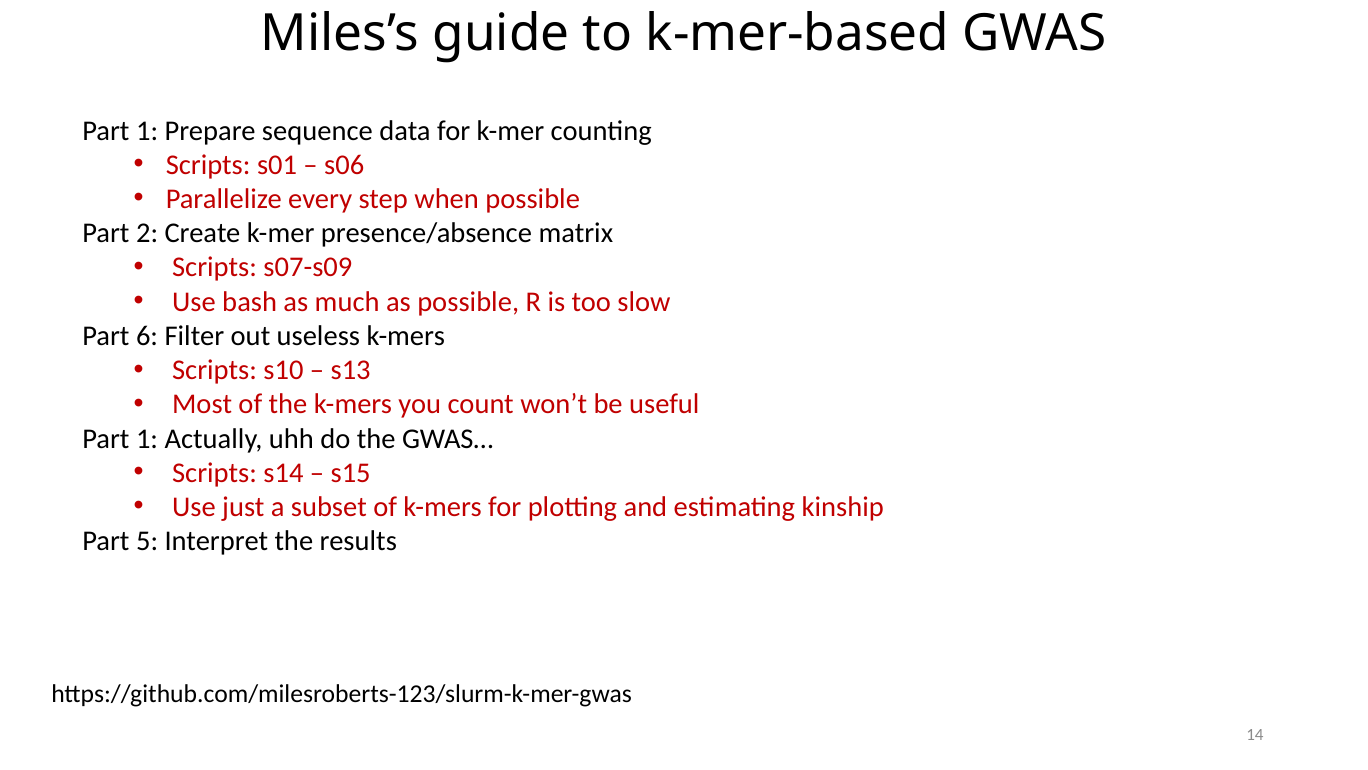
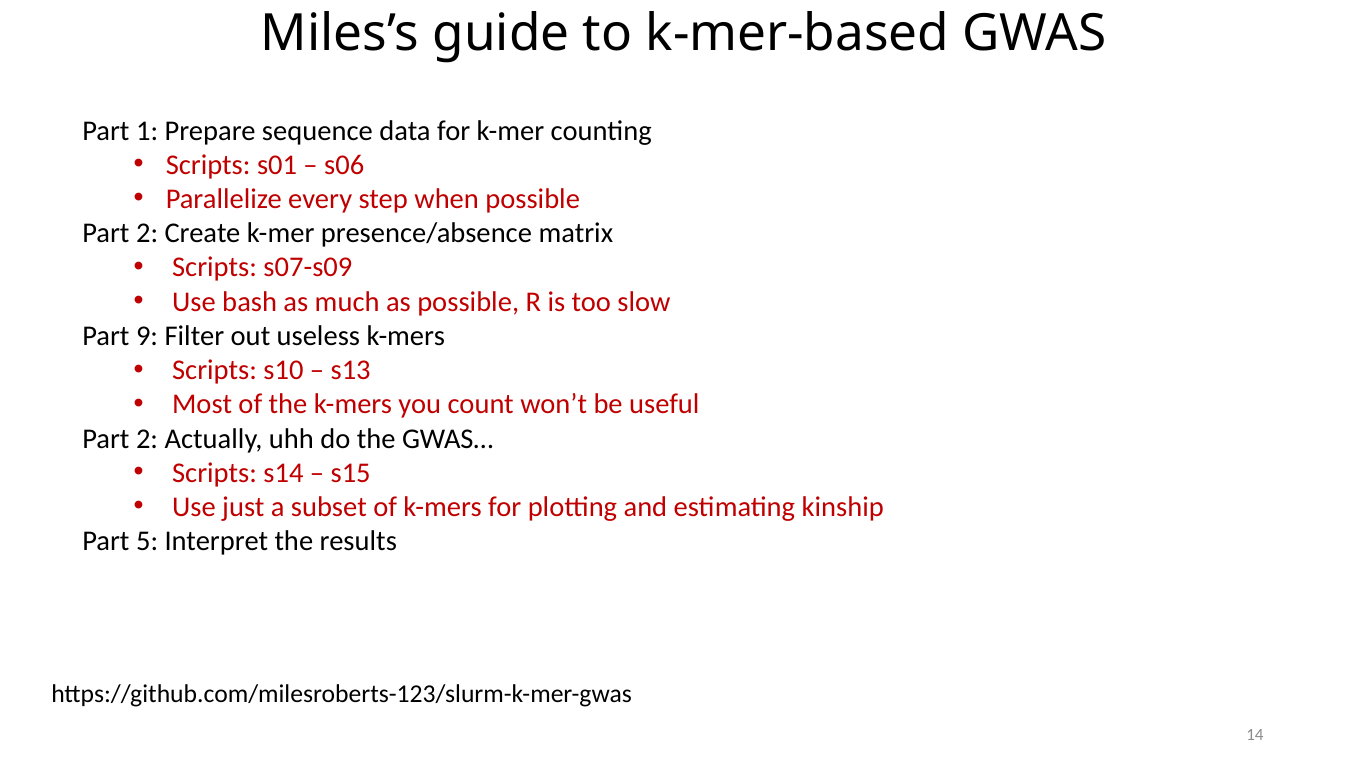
6: 6 -> 9
1 at (147, 438): 1 -> 2
